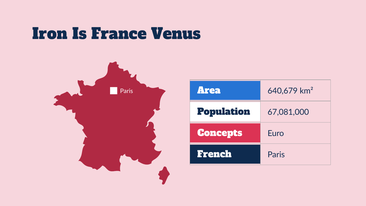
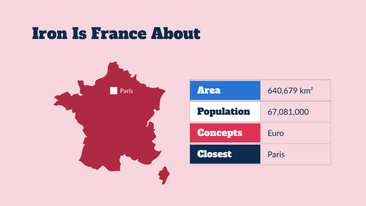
Venus: Venus -> About
French: French -> Closest
